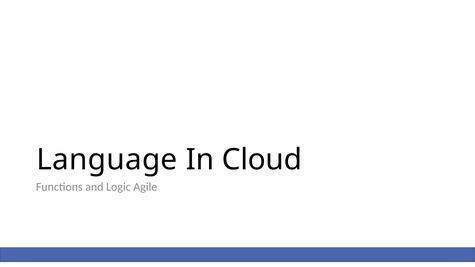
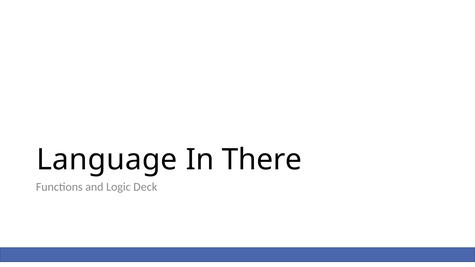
Cloud: Cloud -> There
Agile: Agile -> Deck
